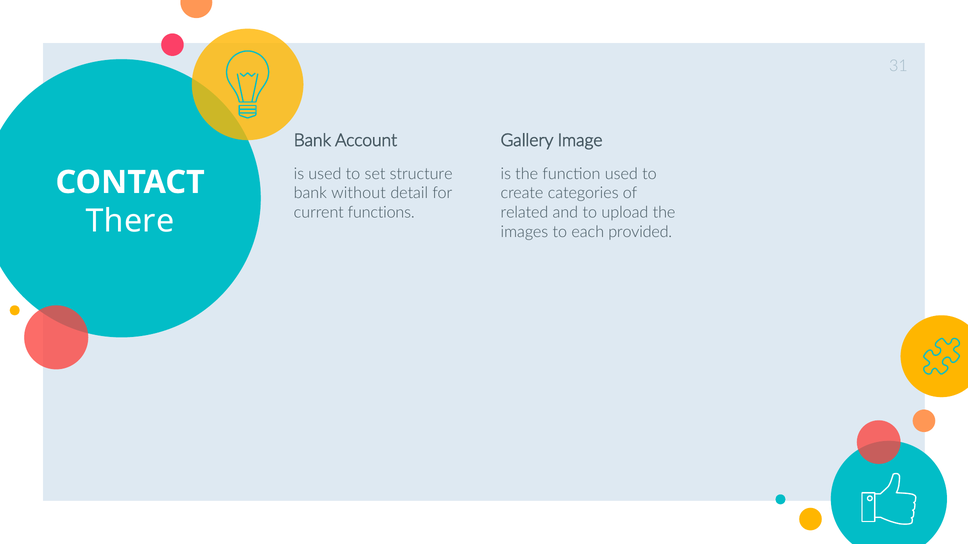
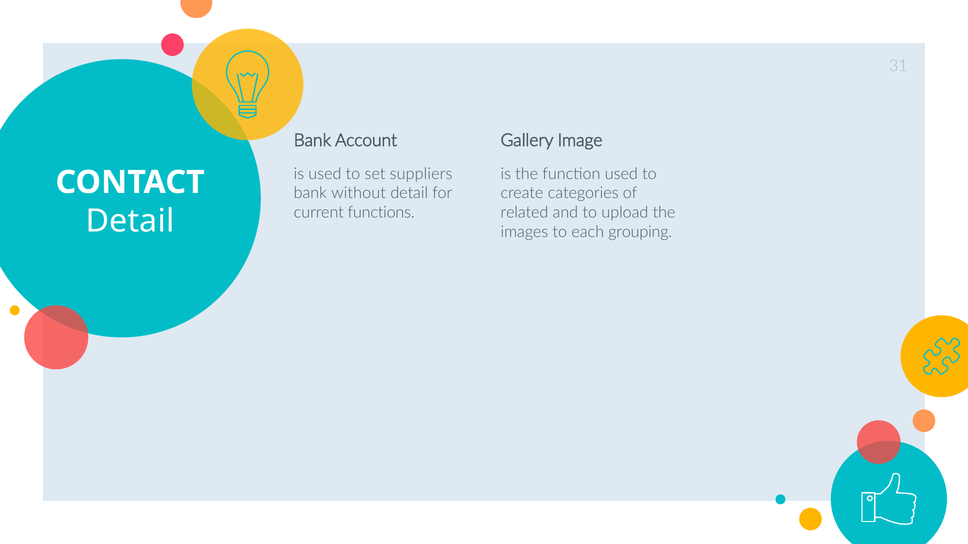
structure: structure -> suppliers
There at (130, 221): There -> Detail
provided: provided -> grouping
